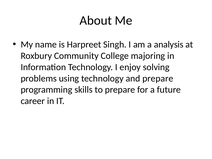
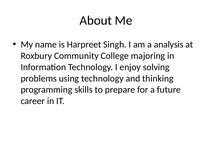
and prepare: prepare -> thinking
